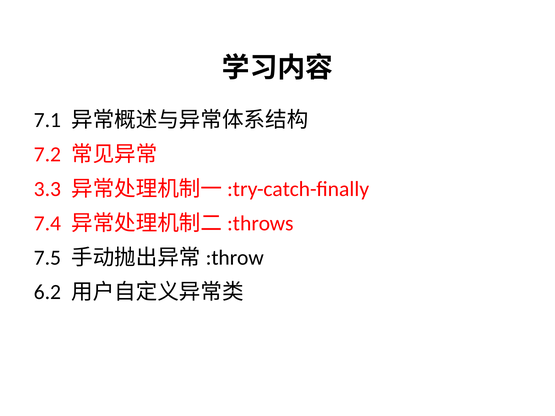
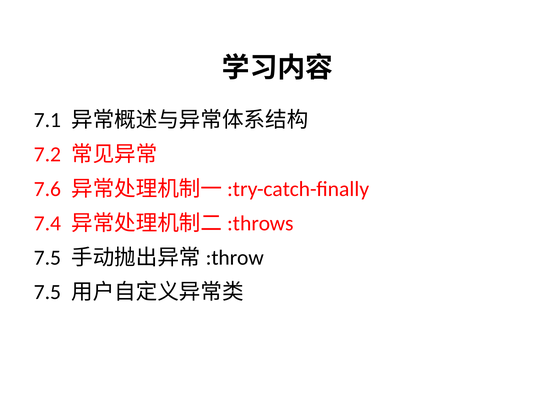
3.3: 3.3 -> 7.6
6.2 at (48, 292): 6.2 -> 7.5
